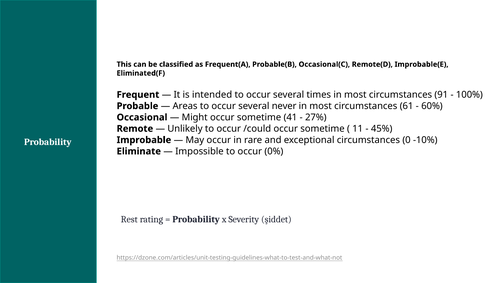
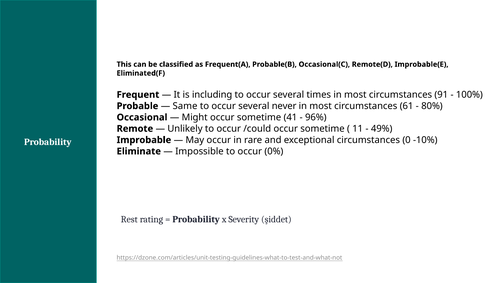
intended: intended -> including
Areas: Areas -> Same
60%: 60% -> 80%
27%: 27% -> 96%
45%: 45% -> 49%
